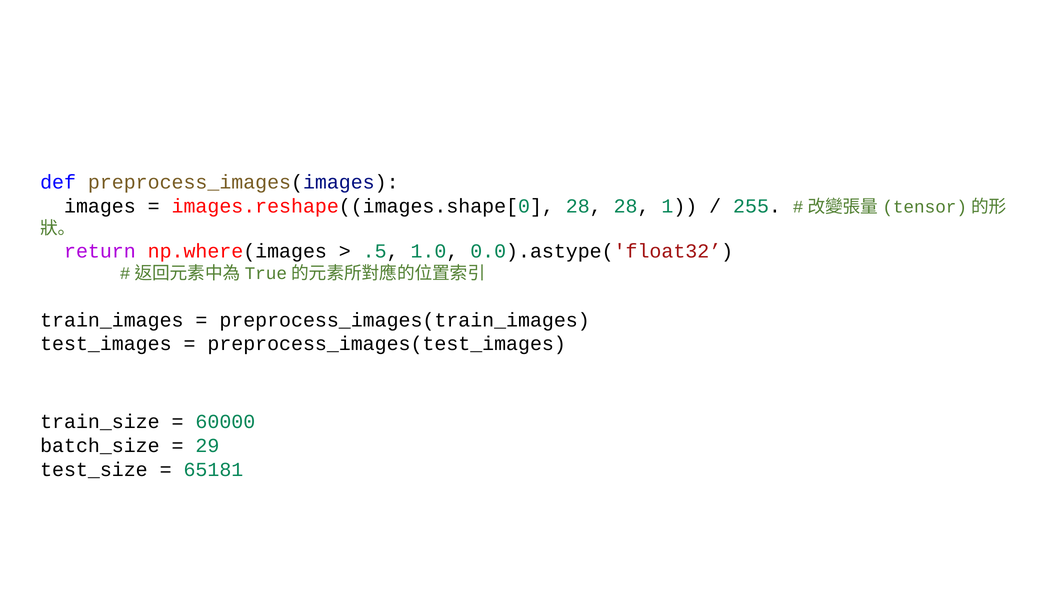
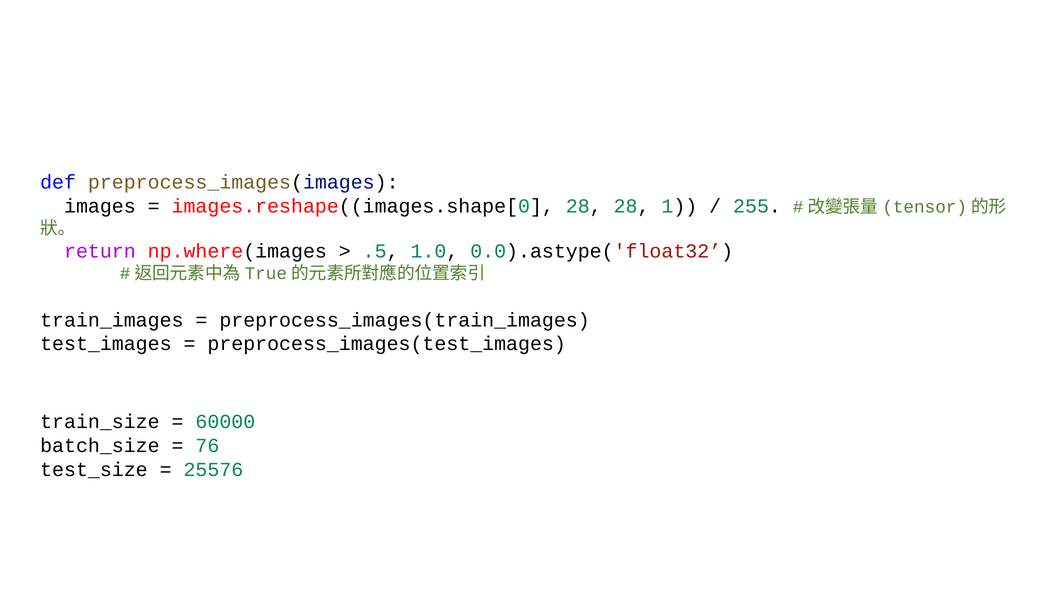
29: 29 -> 76
65181: 65181 -> 25576
